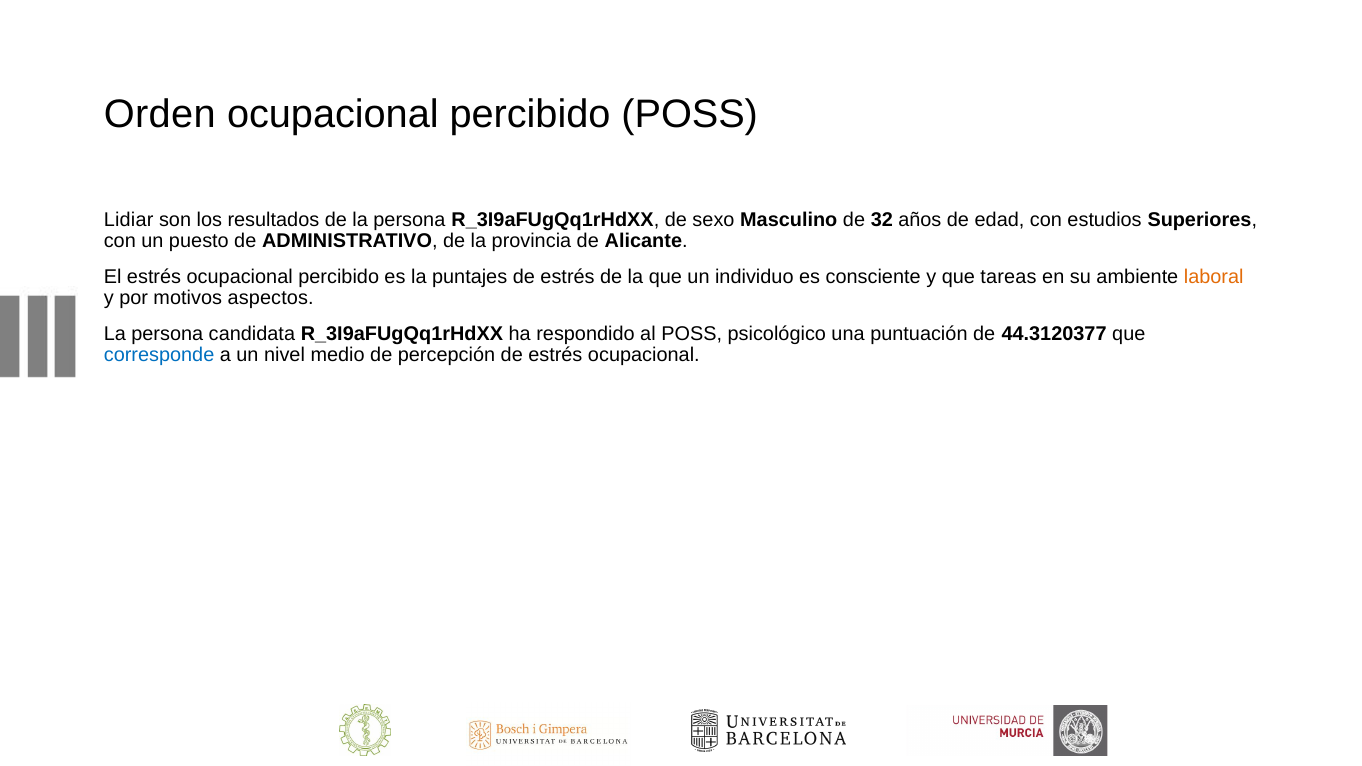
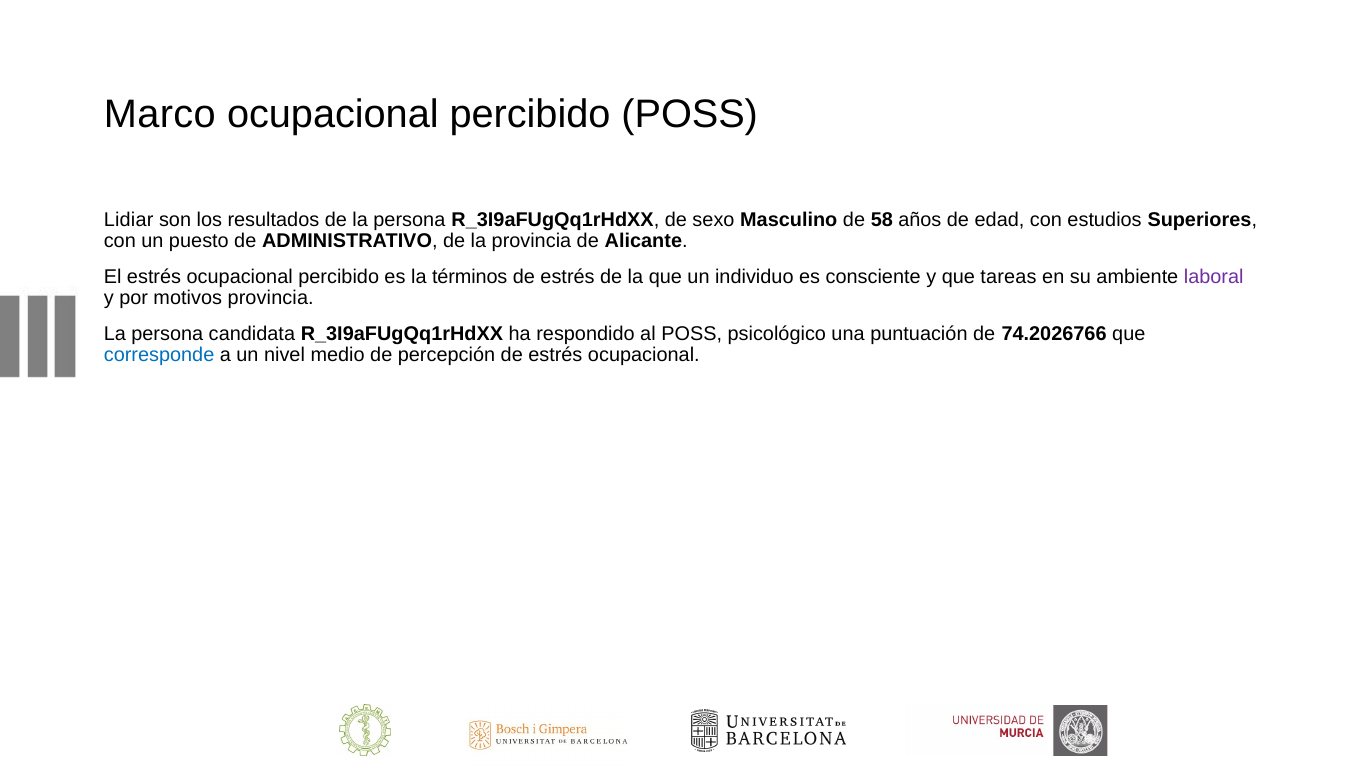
Orden: Orden -> Marco
32: 32 -> 58
puntajes: puntajes -> términos
laboral colour: orange -> purple
motivos aspectos: aspectos -> provincia
44.3120377: 44.3120377 -> 74.2026766
